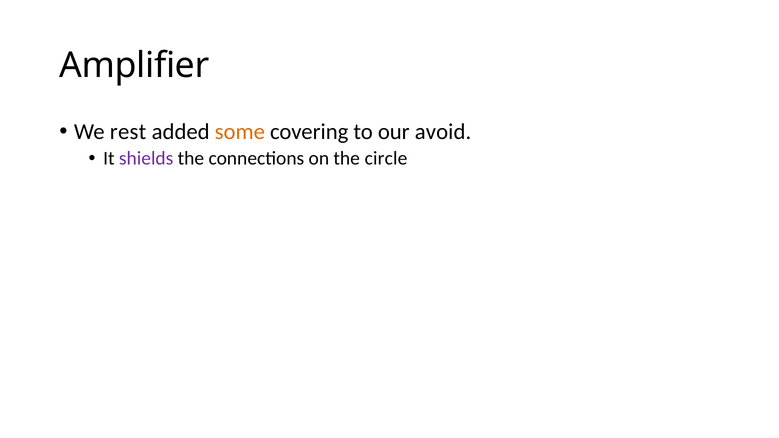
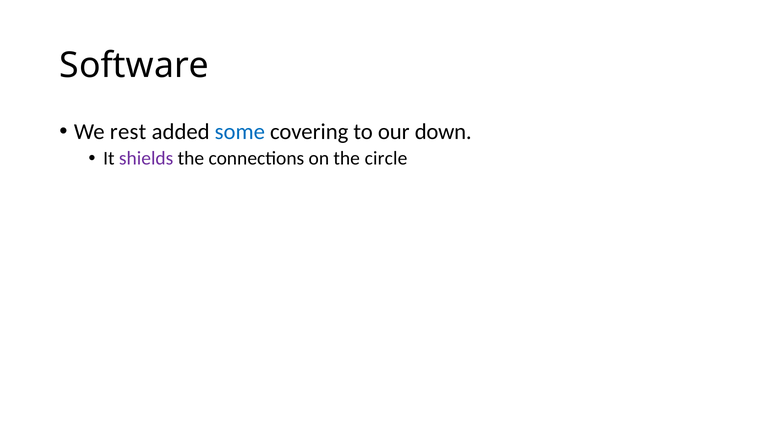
Amplifier: Amplifier -> Software
some colour: orange -> blue
avoid: avoid -> down
